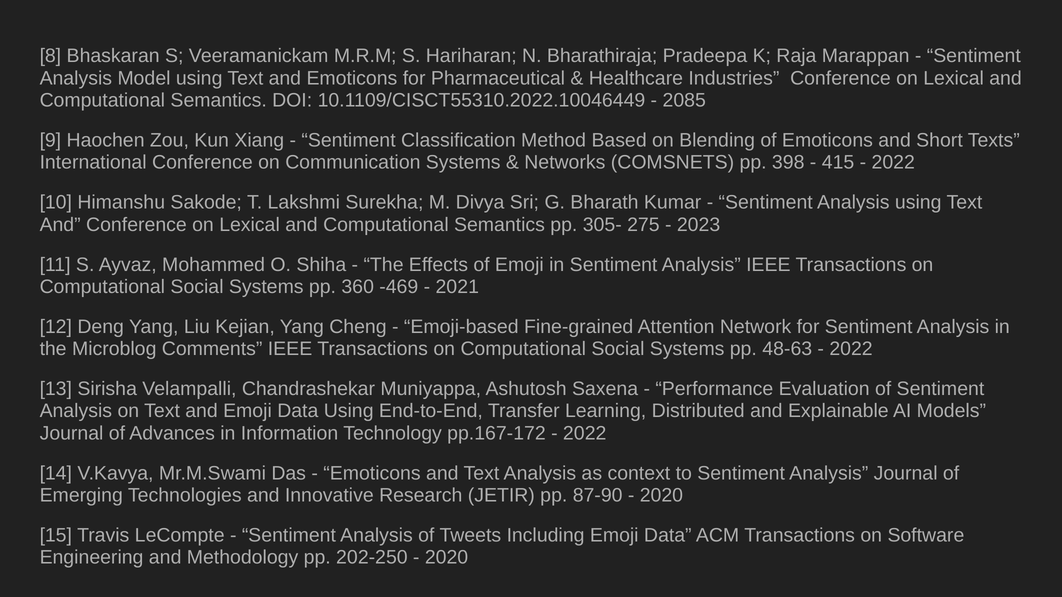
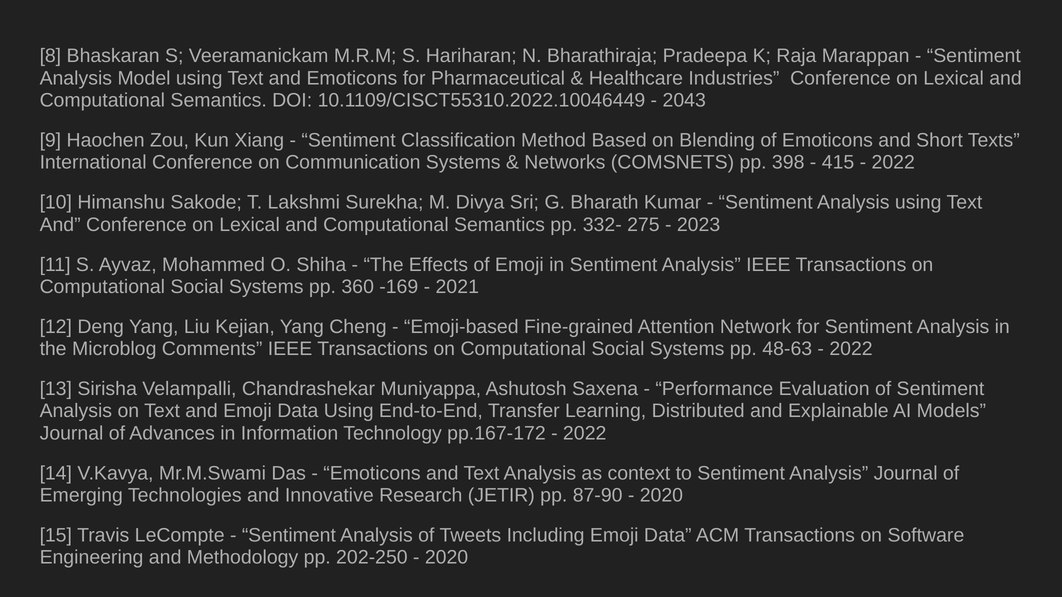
2085: 2085 -> 2043
305-: 305- -> 332-
-469: -469 -> -169
